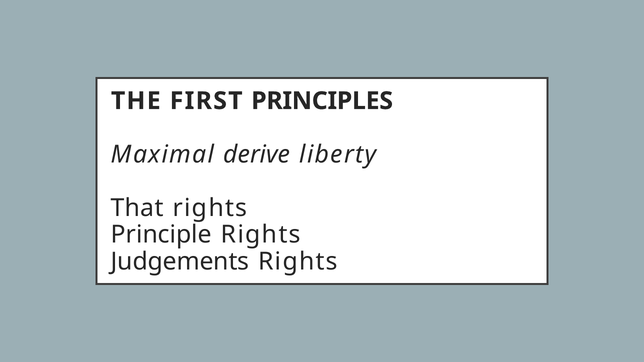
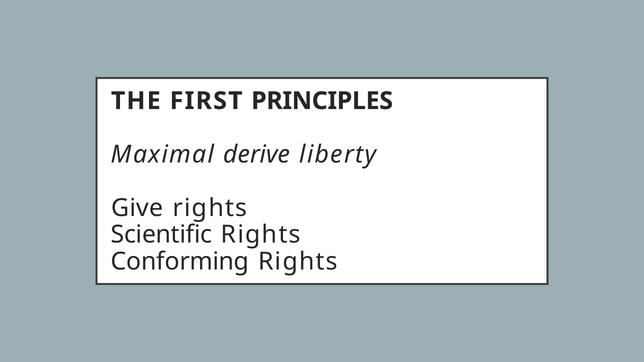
That: That -> Give
Principle: Principle -> Scientific
Judgements: Judgements -> Conforming
